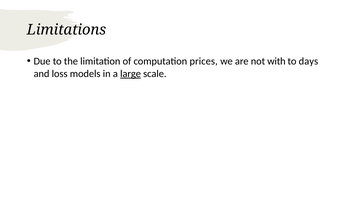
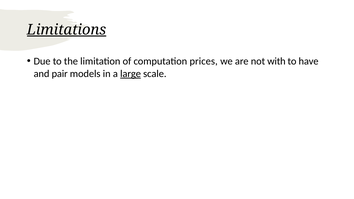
Limitations underline: none -> present
days: days -> have
loss: loss -> pair
